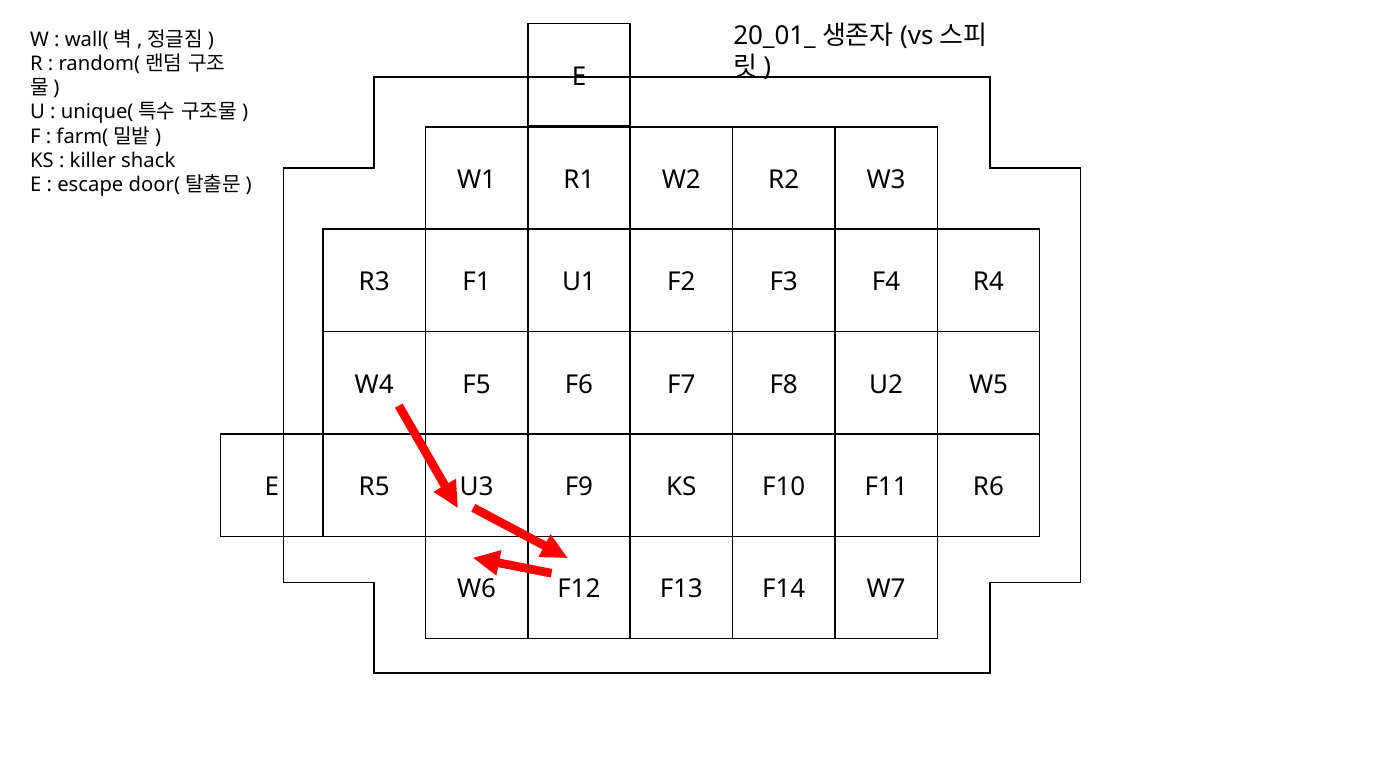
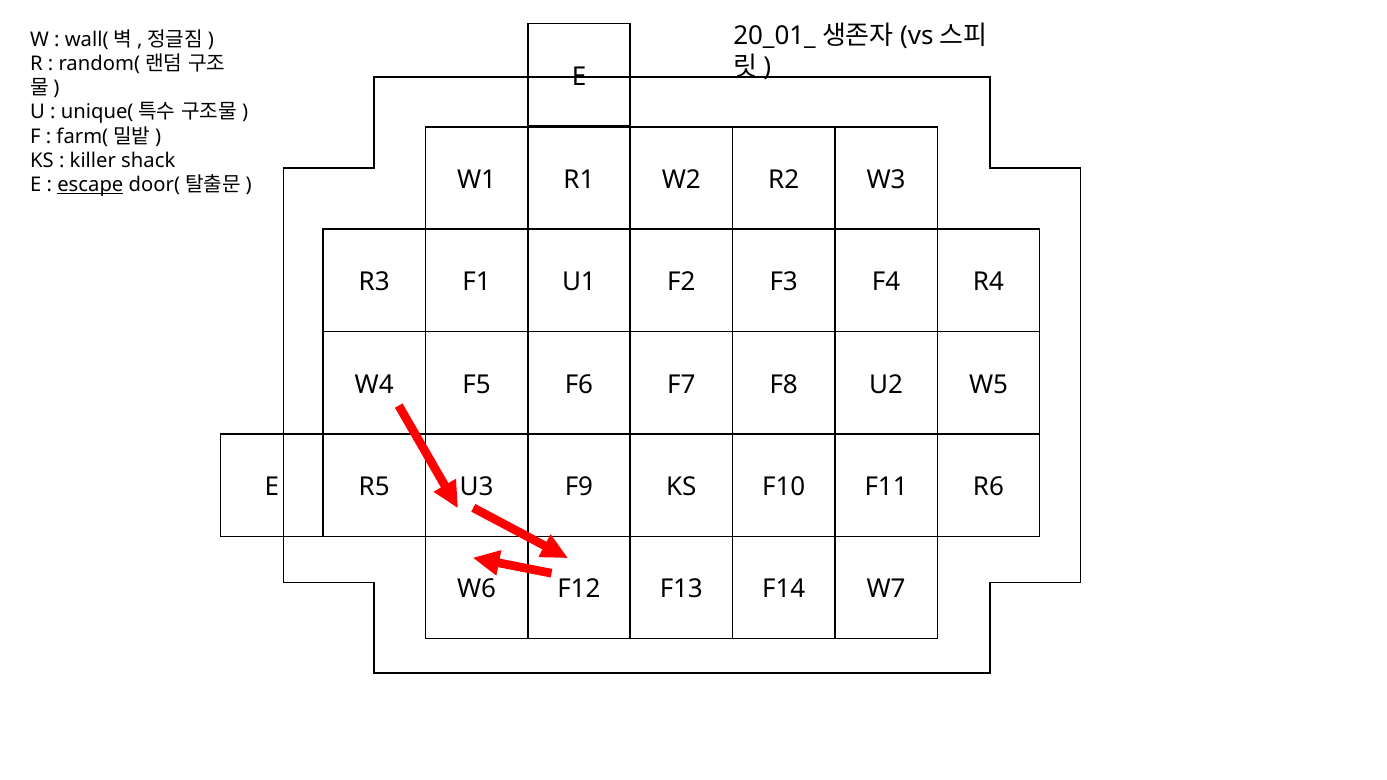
escape underline: none -> present
